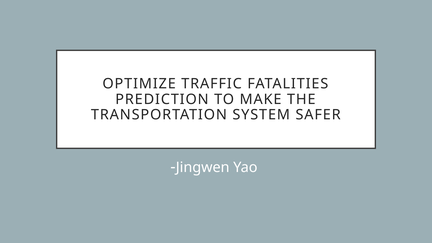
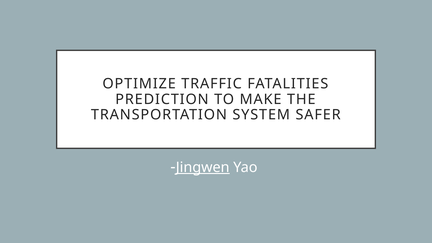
Jingwen underline: none -> present
